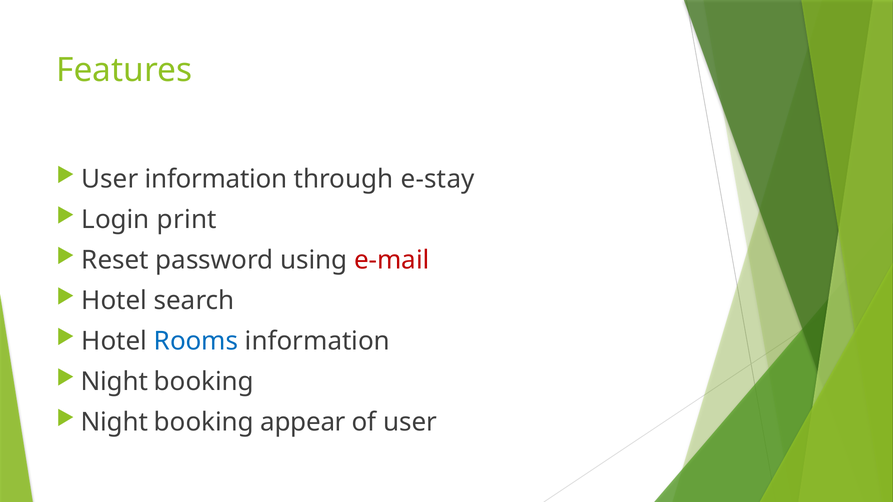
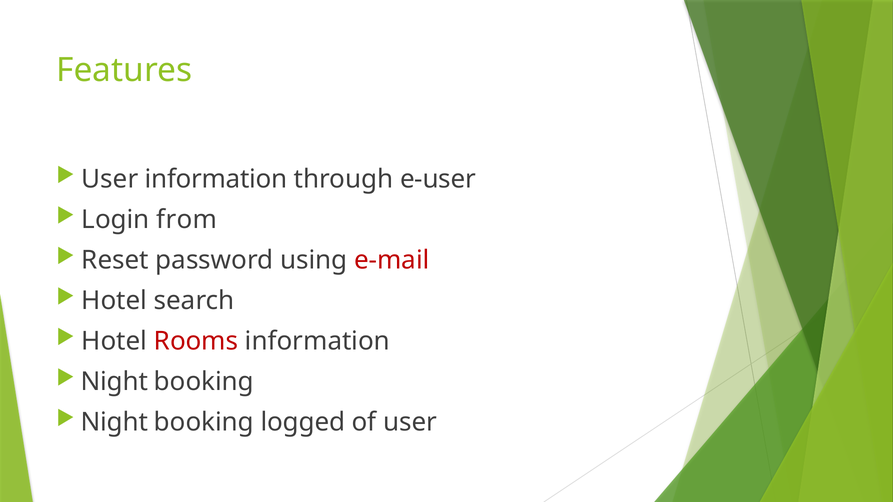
e-stay: e-stay -> e-user
print: print -> from
Rooms colour: blue -> red
appear: appear -> logged
